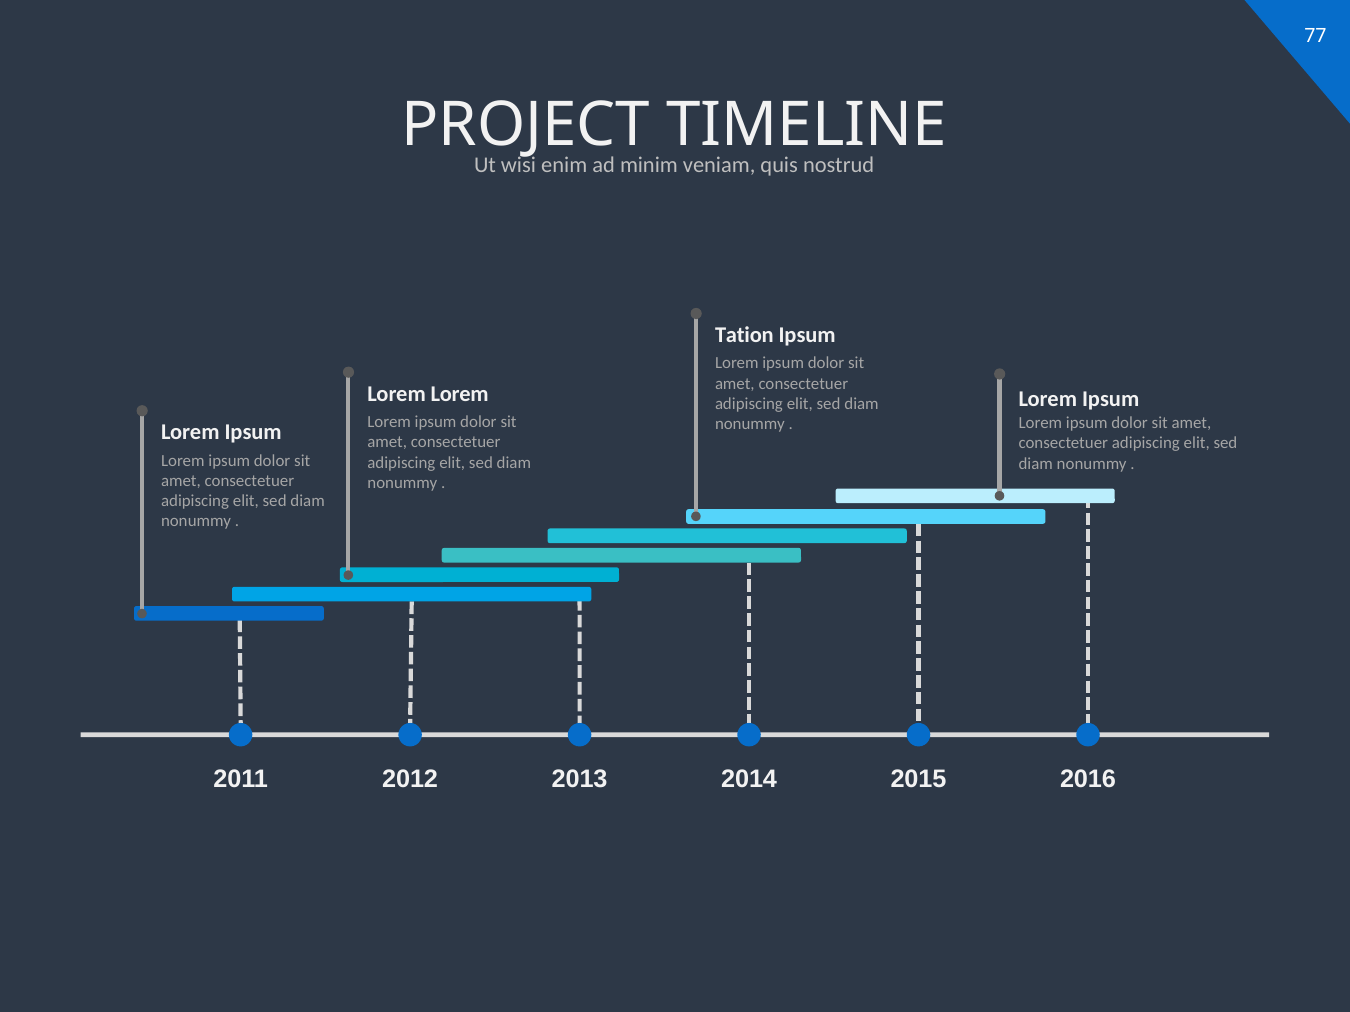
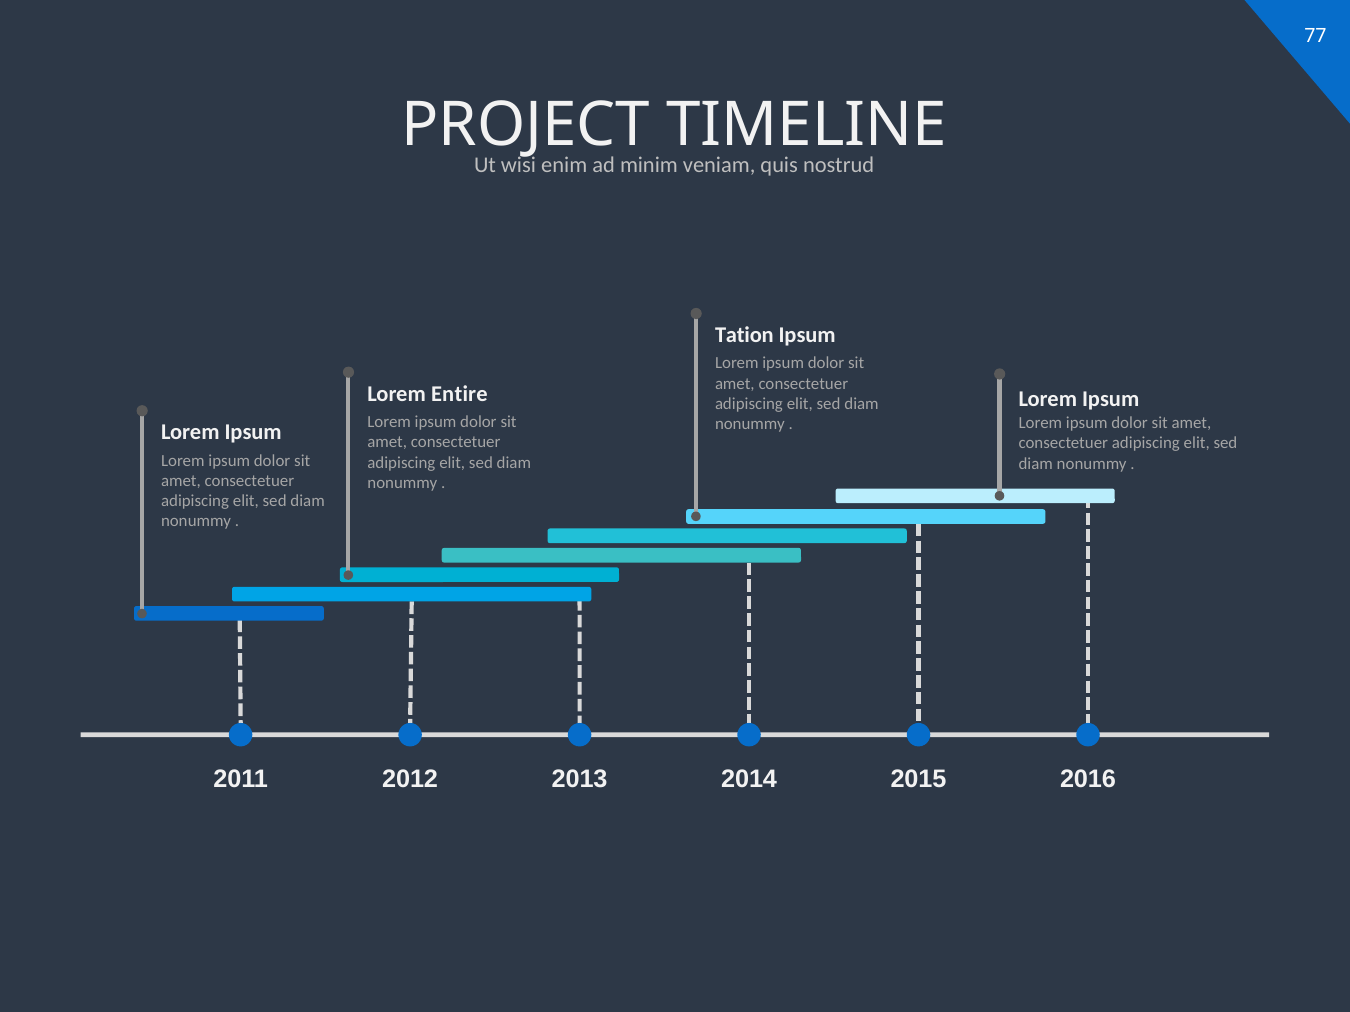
Lorem at (460, 394): Lorem -> Entire
